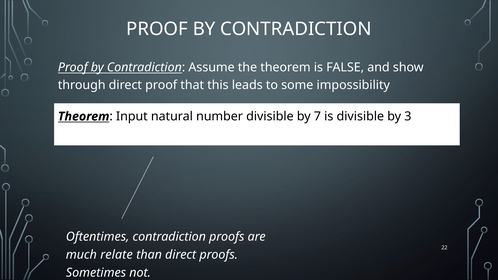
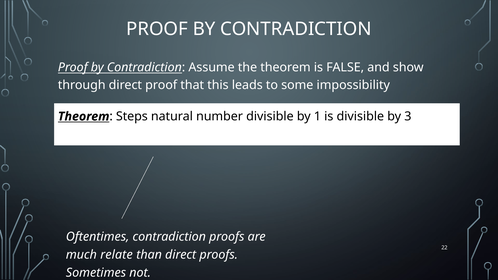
Input: Input -> Steps
7: 7 -> 1
